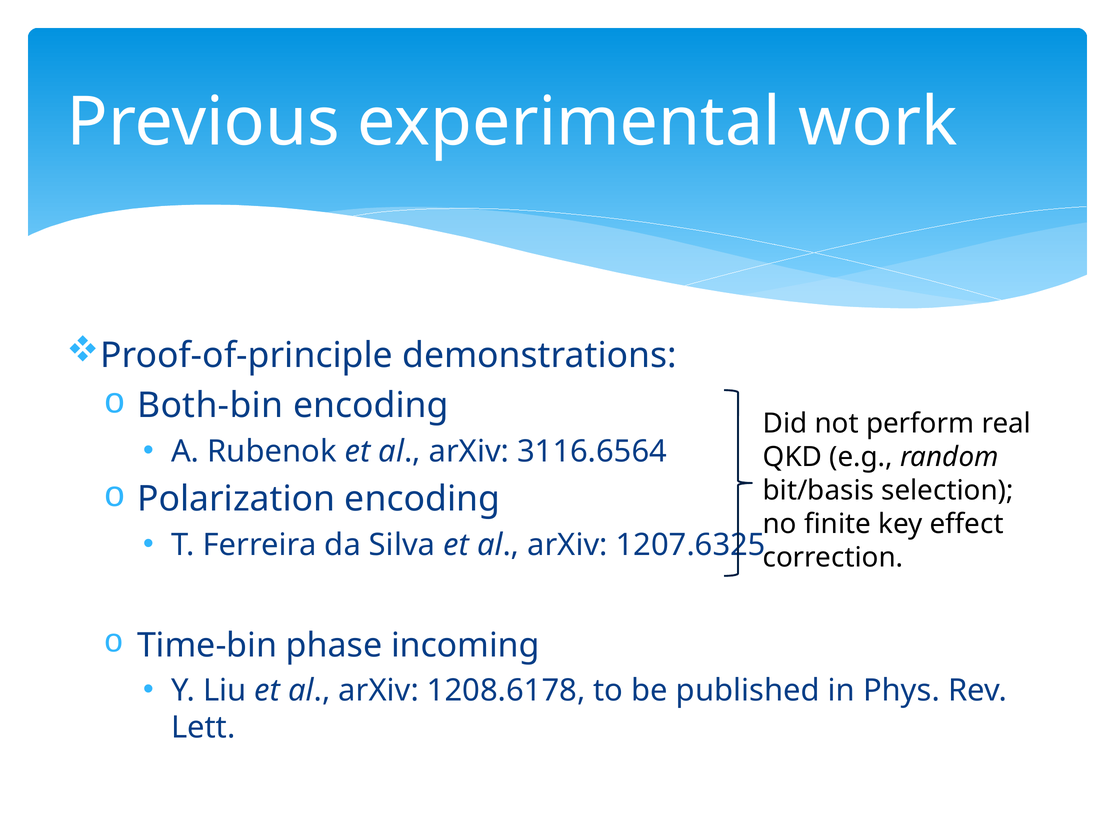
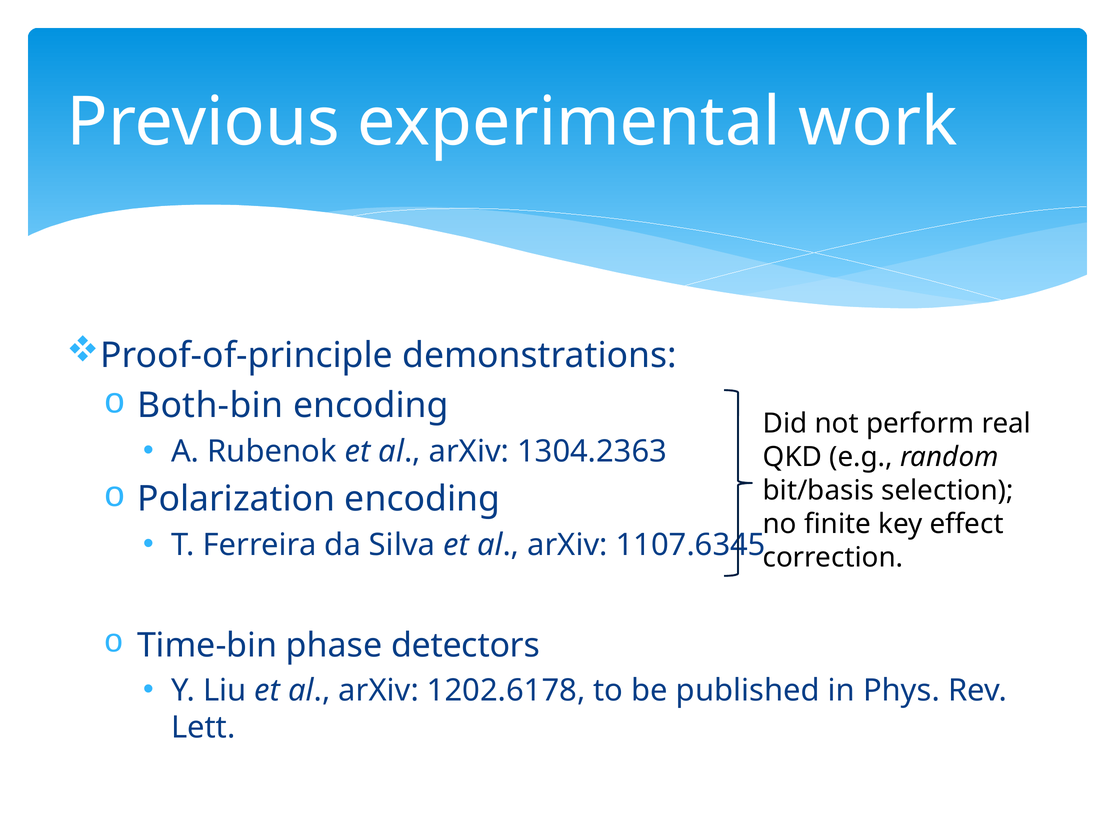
3116.6564: 3116.6564 -> 1304.2363
1207.6325: 1207.6325 -> 1107.6345
incoming: incoming -> detectors
1208.6178: 1208.6178 -> 1202.6178
